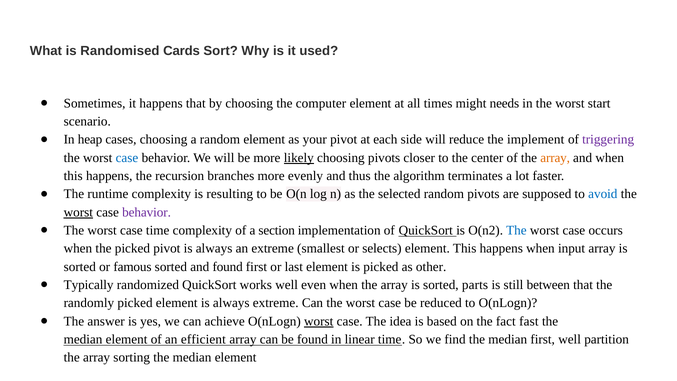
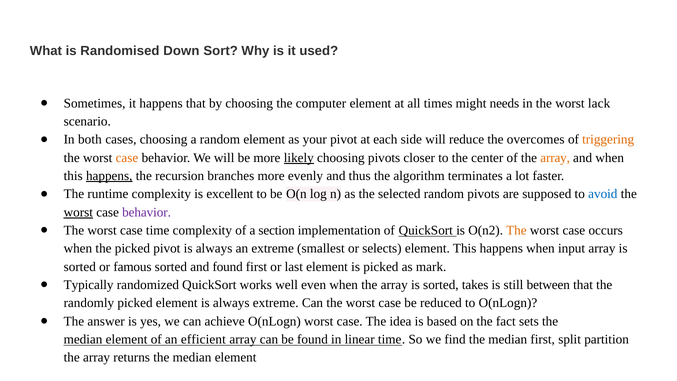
Cards: Cards -> Down
start: start -> lack
heap: heap -> both
implement: implement -> overcomes
triggering colour: purple -> orange
case at (127, 158) colour: blue -> orange
happens at (109, 176) underline: none -> present
resulting: resulting -> excellent
The at (516, 230) colour: blue -> orange
other: other -> mark
parts: parts -> takes
worst at (319, 321) underline: present -> none
fast: fast -> sets
first well: well -> split
sorting: sorting -> returns
